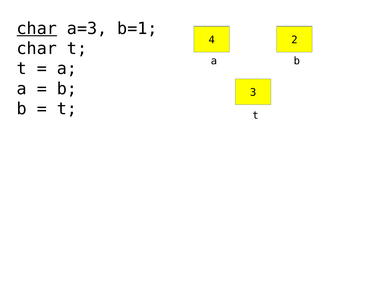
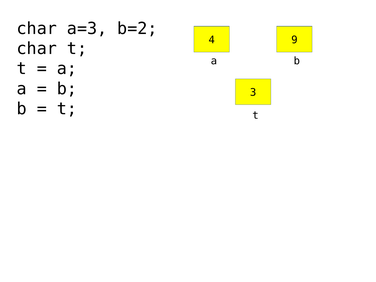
char at (37, 29) underline: present -> none
b=1: b=1 -> b=2
2: 2 -> 9
